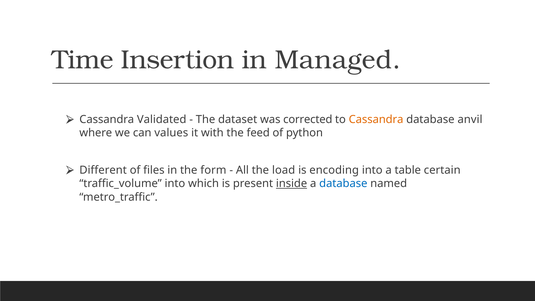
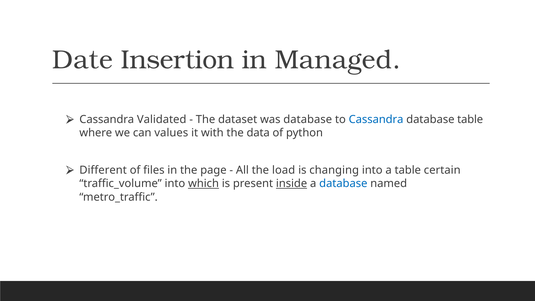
Time: Time -> Date
was corrected: corrected -> database
Cassandra at (376, 119) colour: orange -> blue
database anvil: anvil -> table
feed: feed -> data
form: form -> page
encoding: encoding -> changing
which underline: none -> present
